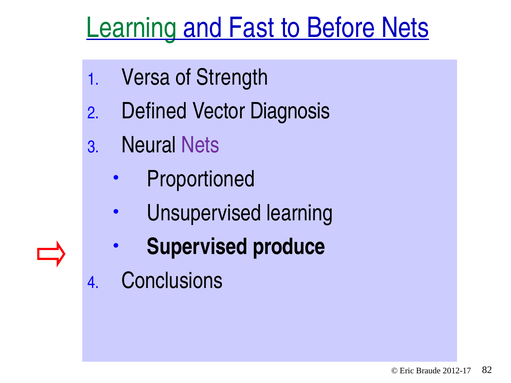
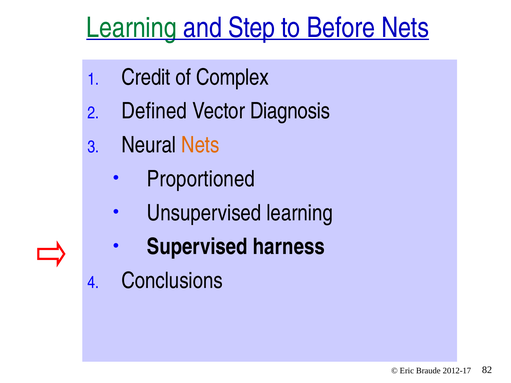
Fast: Fast -> Step
Versa: Versa -> Credit
Strength: Strength -> Complex
Nets at (200, 145) colour: purple -> orange
produce: produce -> harness
